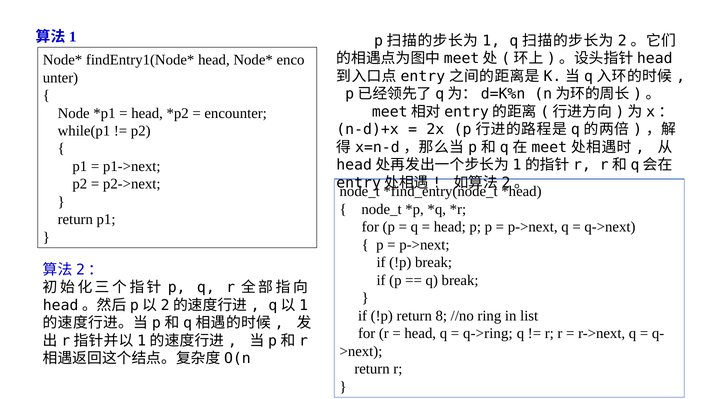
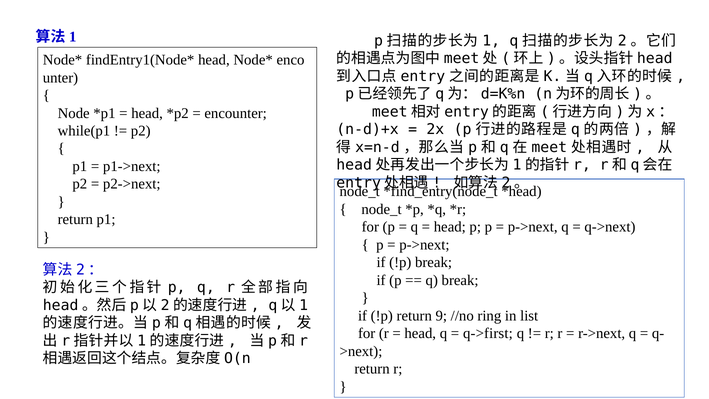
8: 8 -> 9
q->ring: q->ring -> q->first
